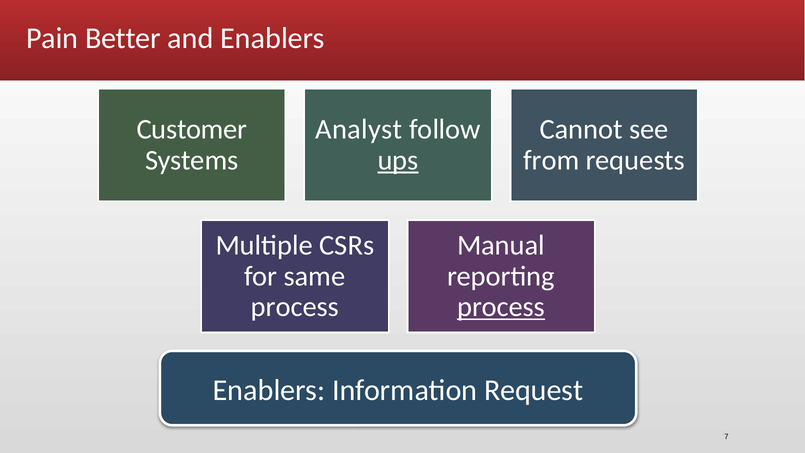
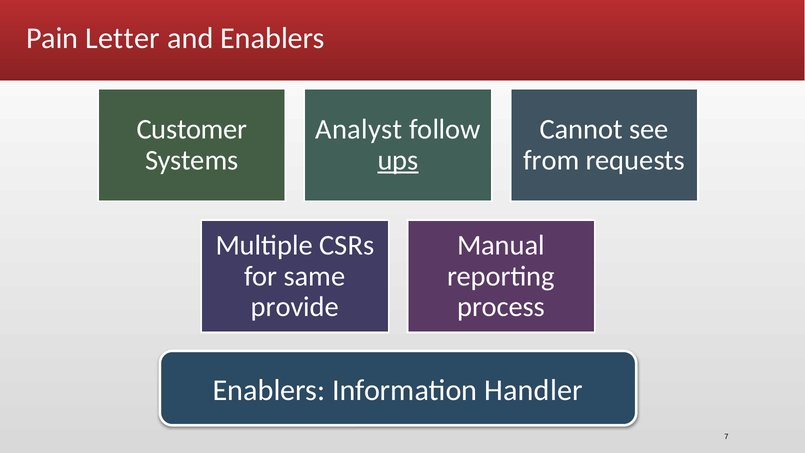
Better: Better -> Letter
process at (295, 307): process -> provide
process at (501, 307) underline: present -> none
Request: Request -> Handler
